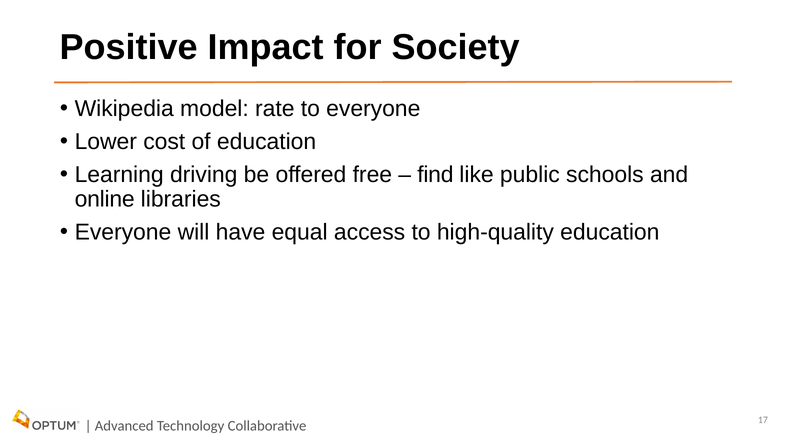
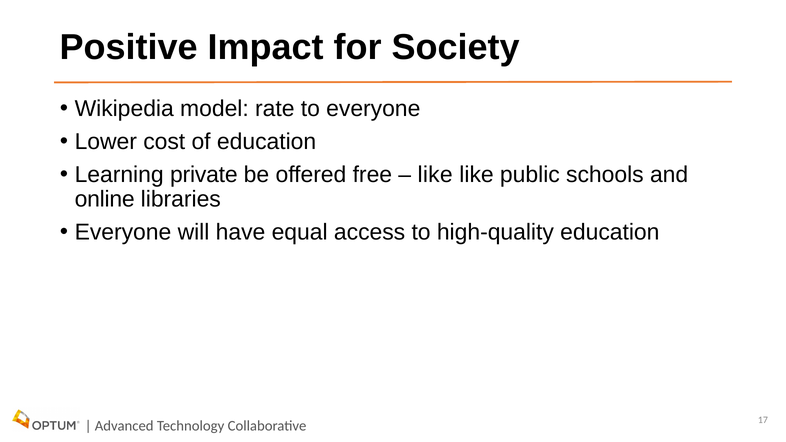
driving: driving -> private
find at (435, 175): find -> like
